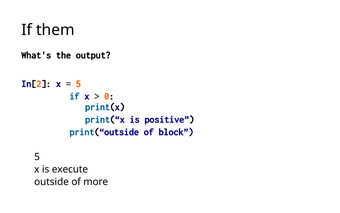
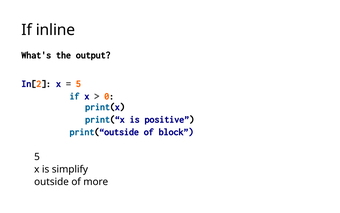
them: them -> inline
execute: execute -> simplify
